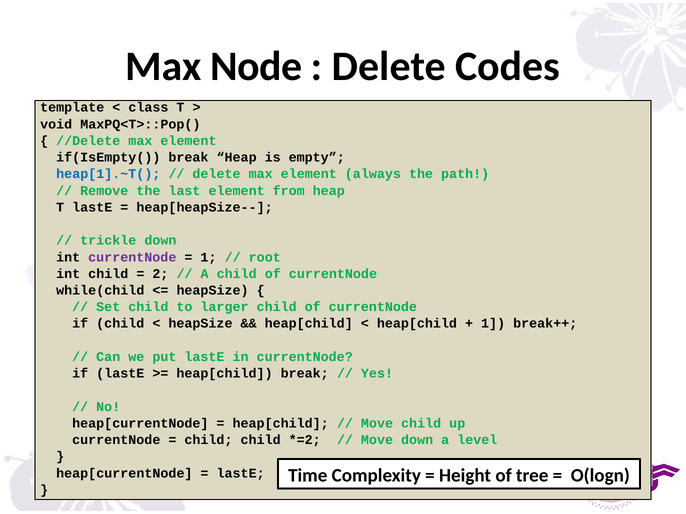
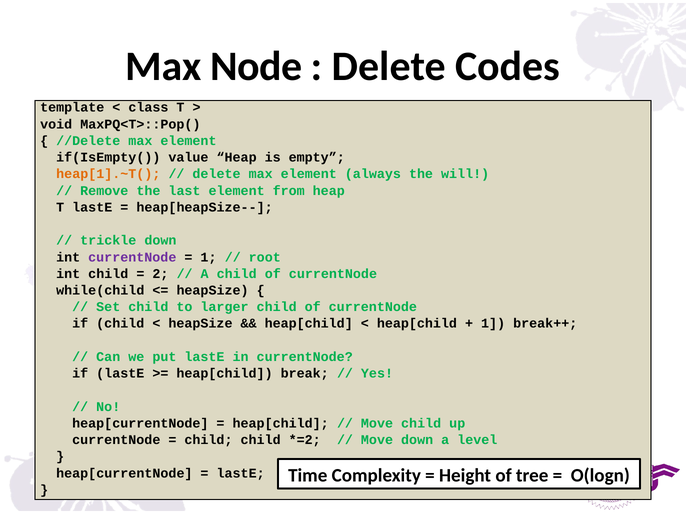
if(IsEmpty( break: break -> value
heap[1].~T( colour: blue -> orange
path: path -> will
